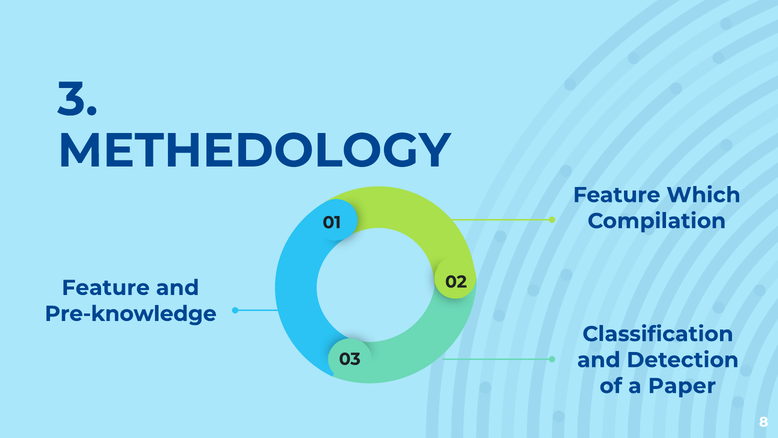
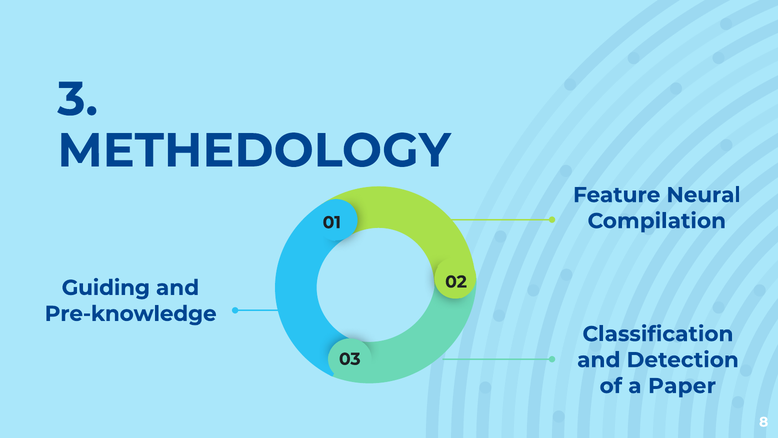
Which: Which -> Neural
Feature at (106, 288): Feature -> Guiding
